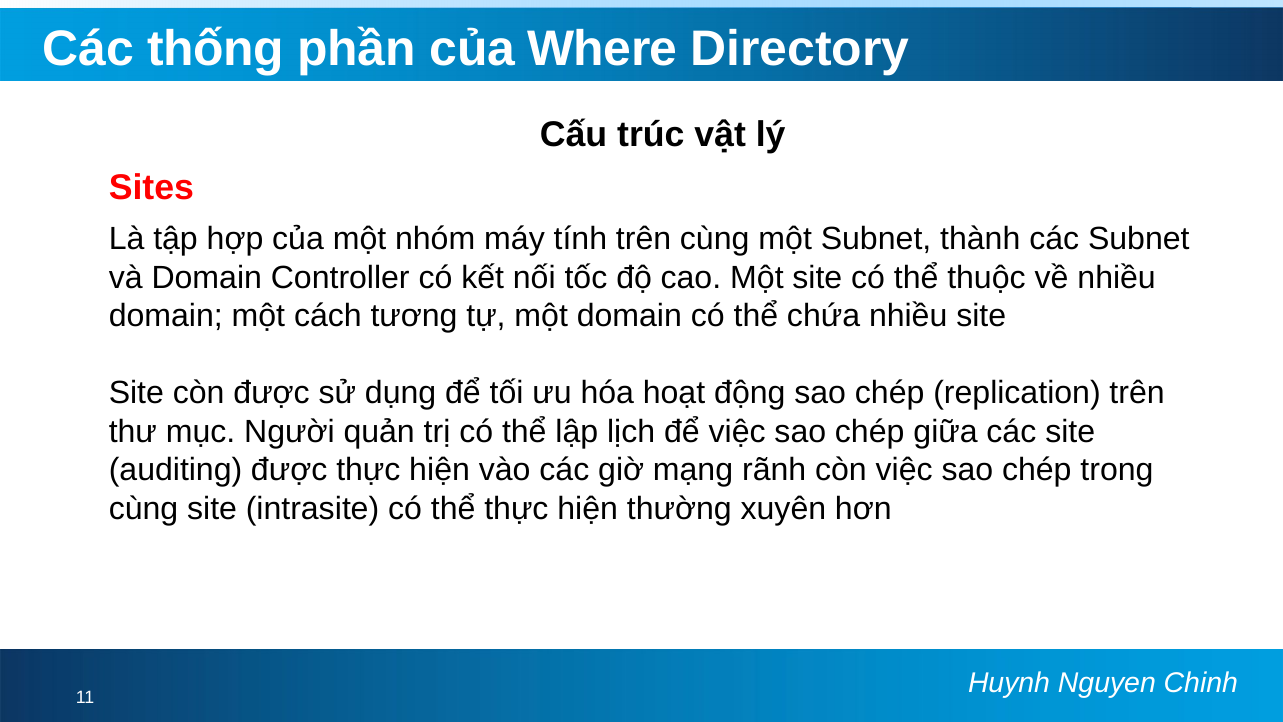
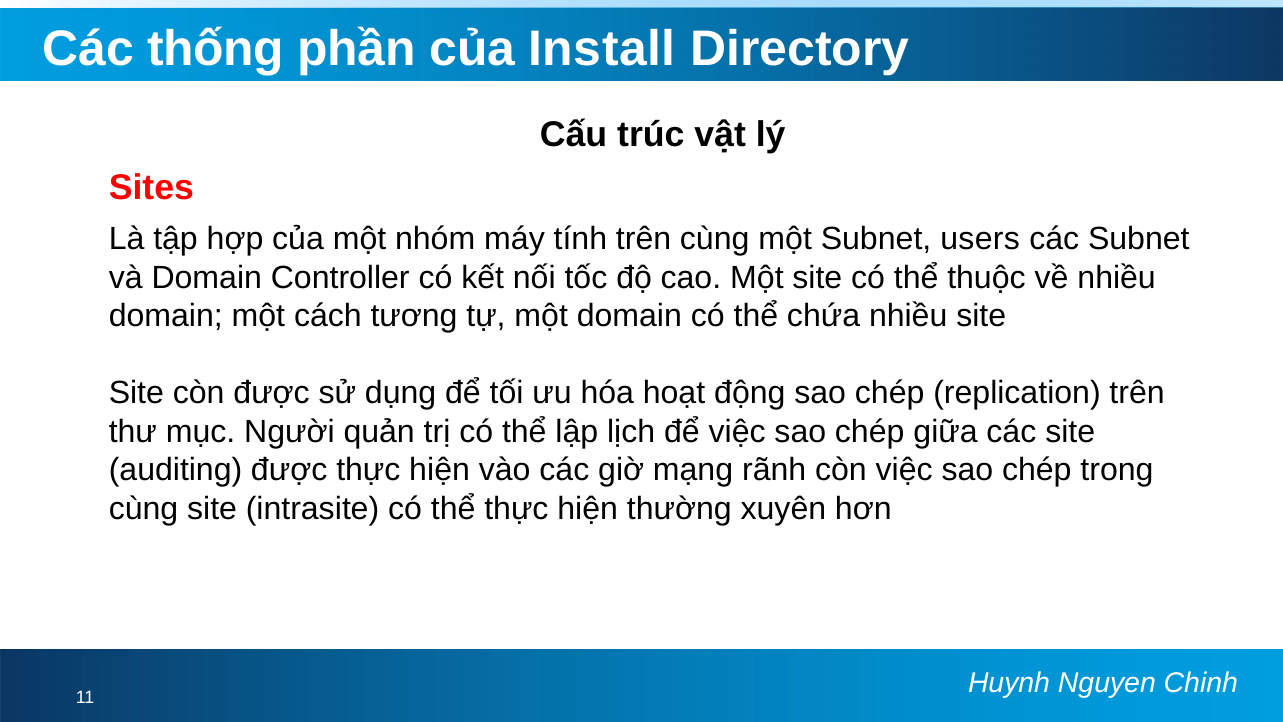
Where: Where -> Install
thành: thành -> users
